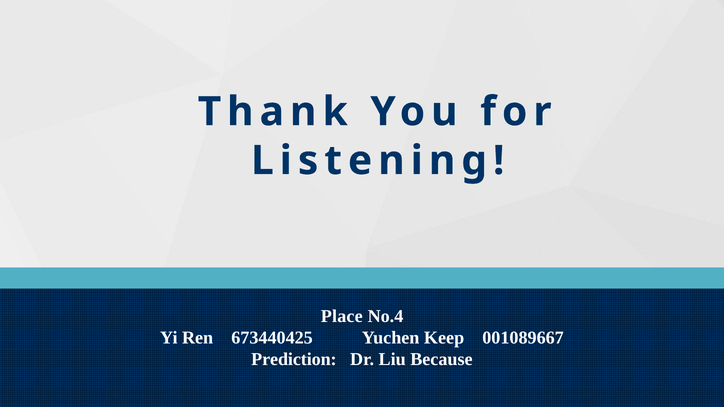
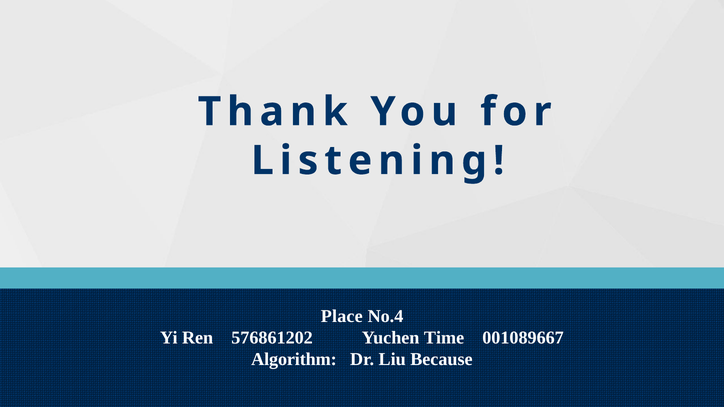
673440425: 673440425 -> 576861202
Keep: Keep -> Time
Prediction: Prediction -> Algorithm
